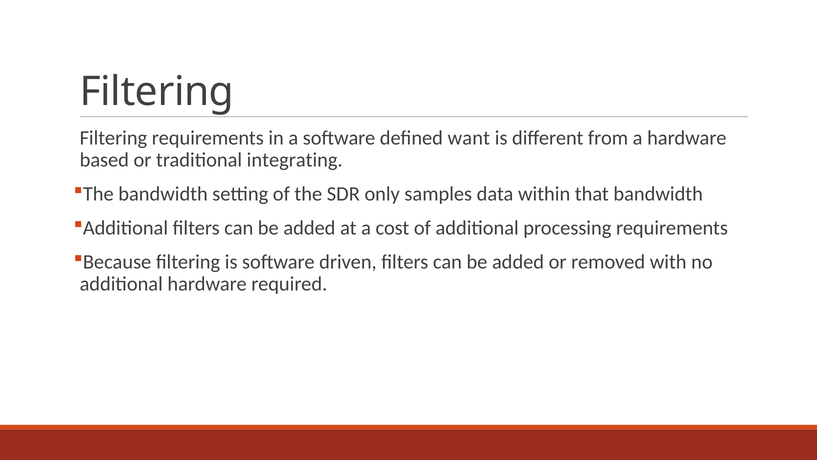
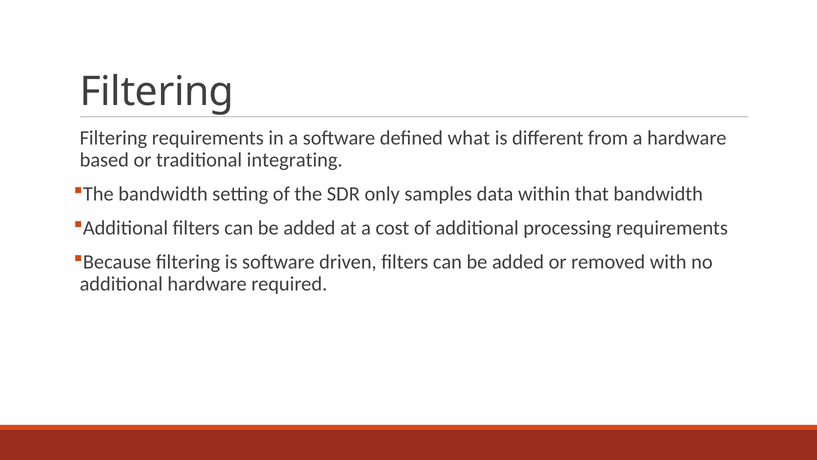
want: want -> what
